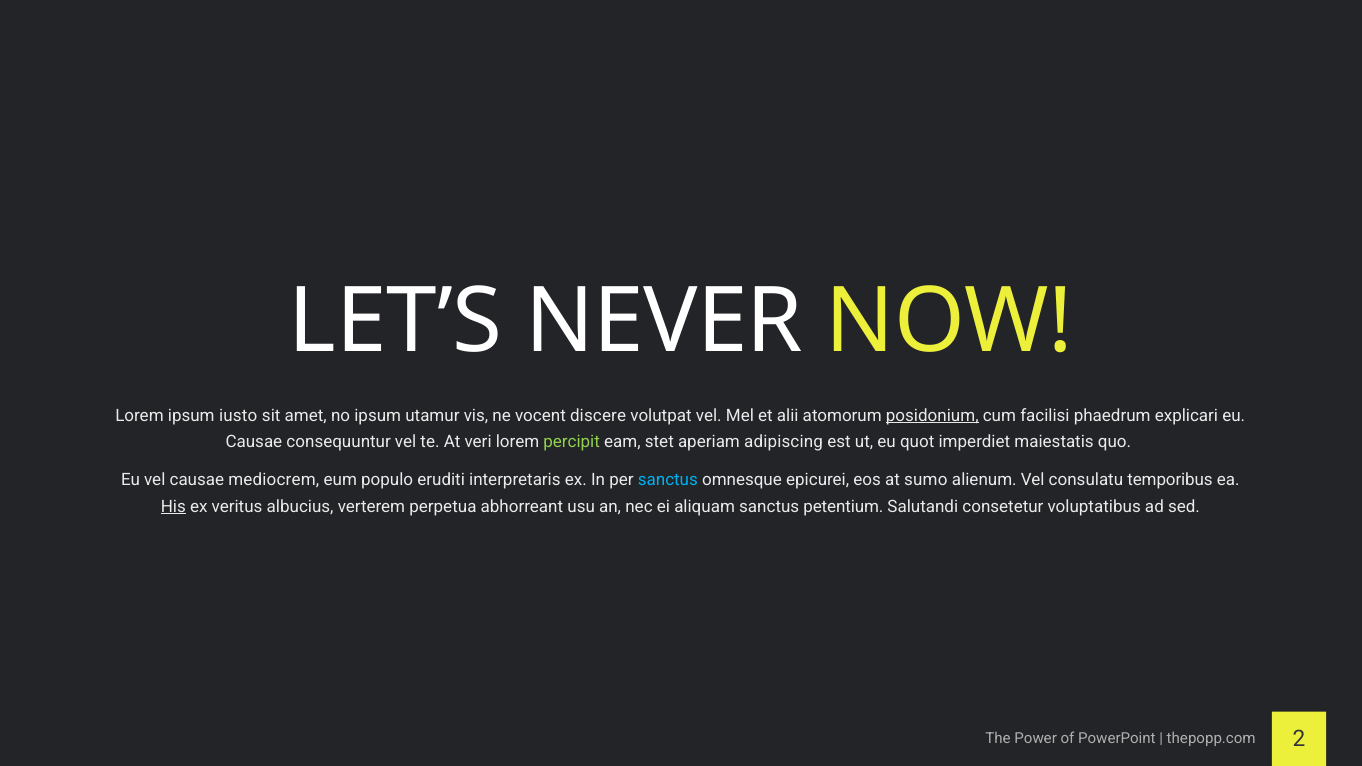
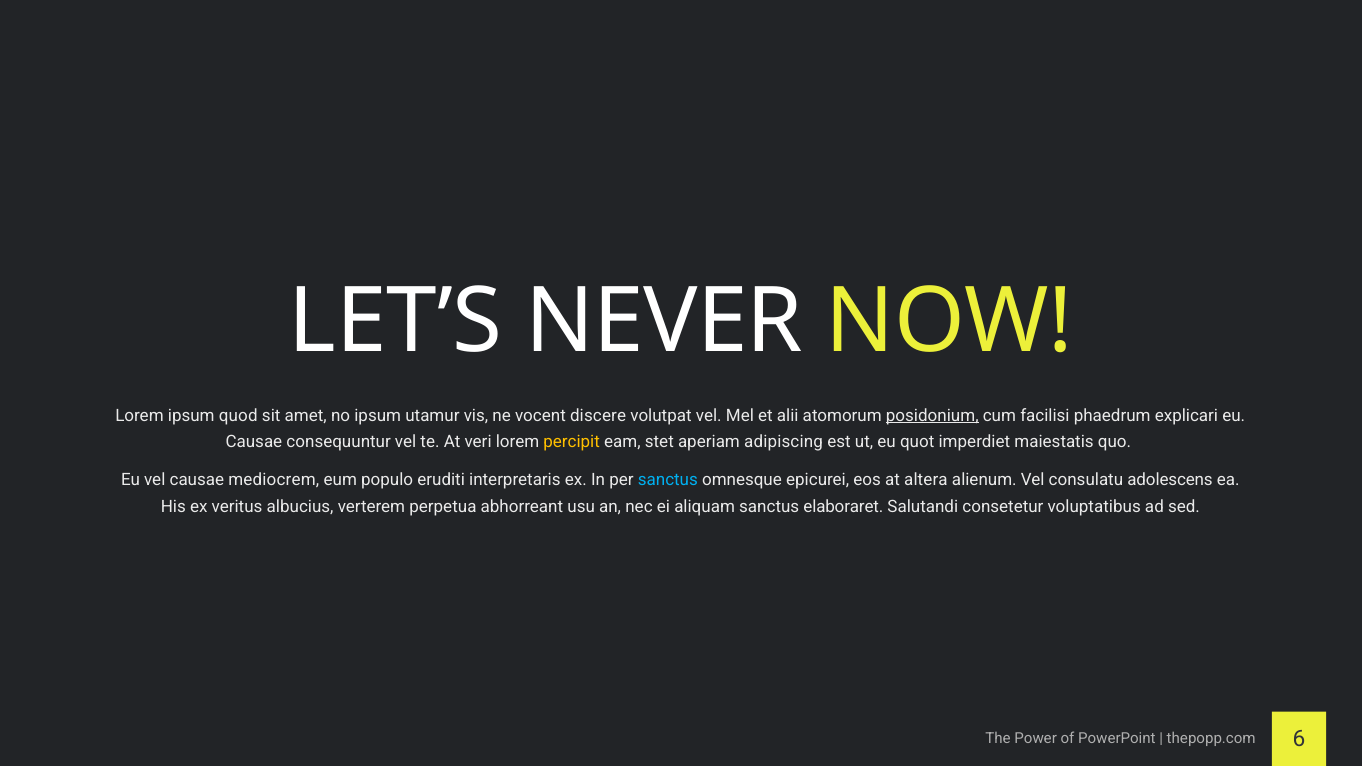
iusto: iusto -> quod
percipit colour: light green -> yellow
sumo: sumo -> altera
temporibus: temporibus -> adolescens
His underline: present -> none
petentium: petentium -> elaboraret
2: 2 -> 6
